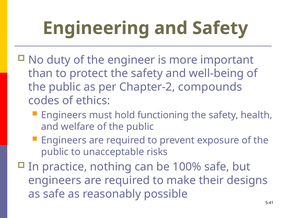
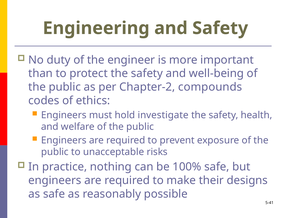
functioning: functioning -> investigate
